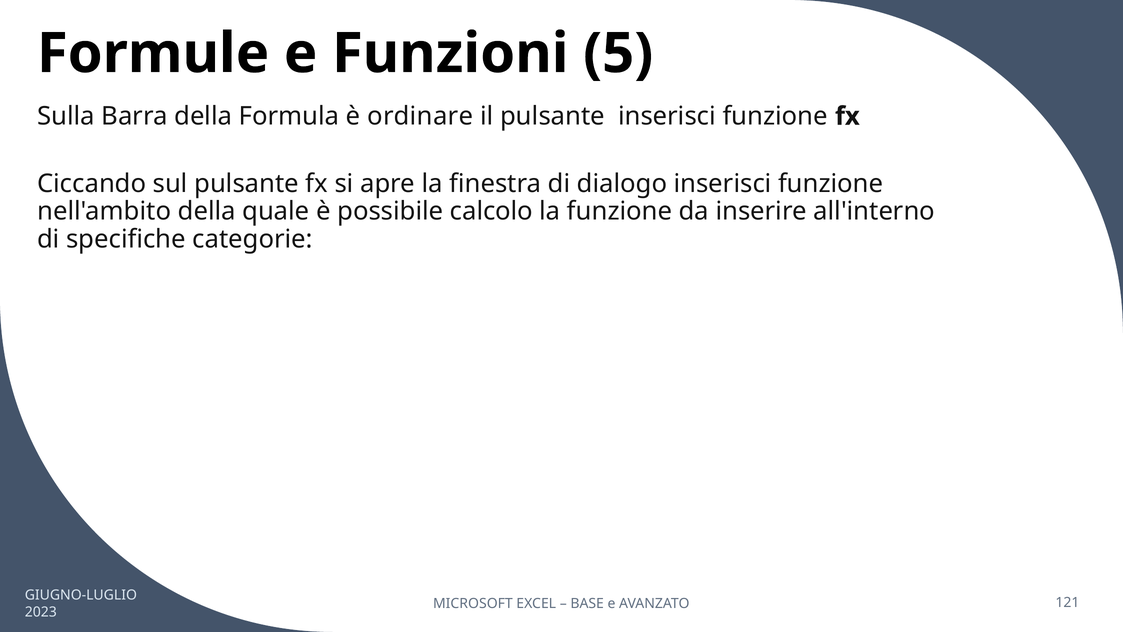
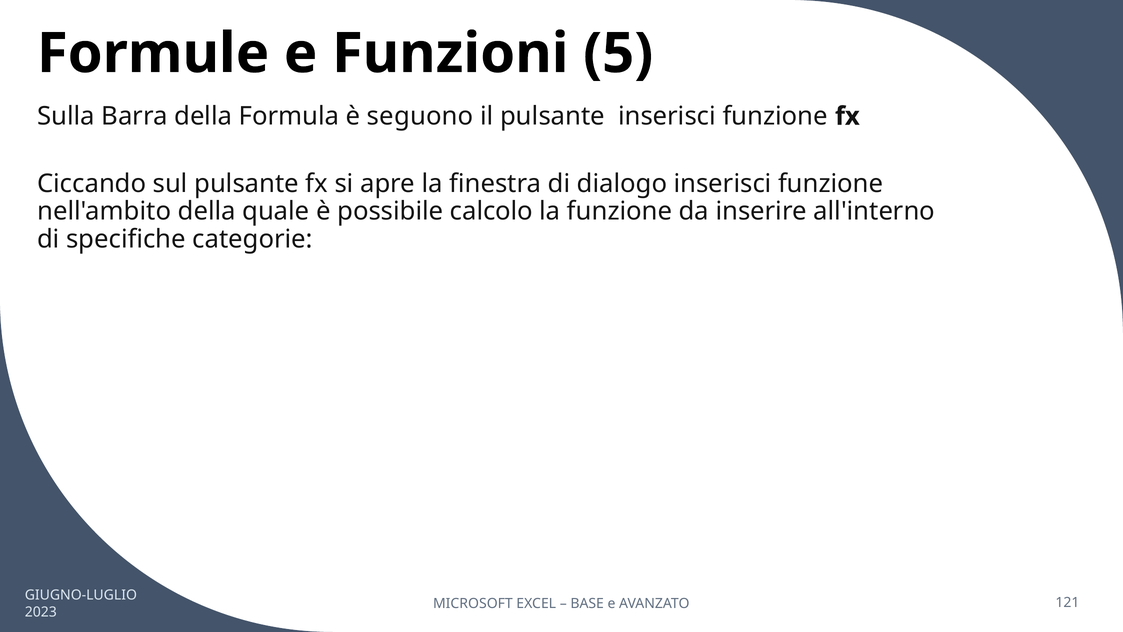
ordinare: ordinare -> seguono
